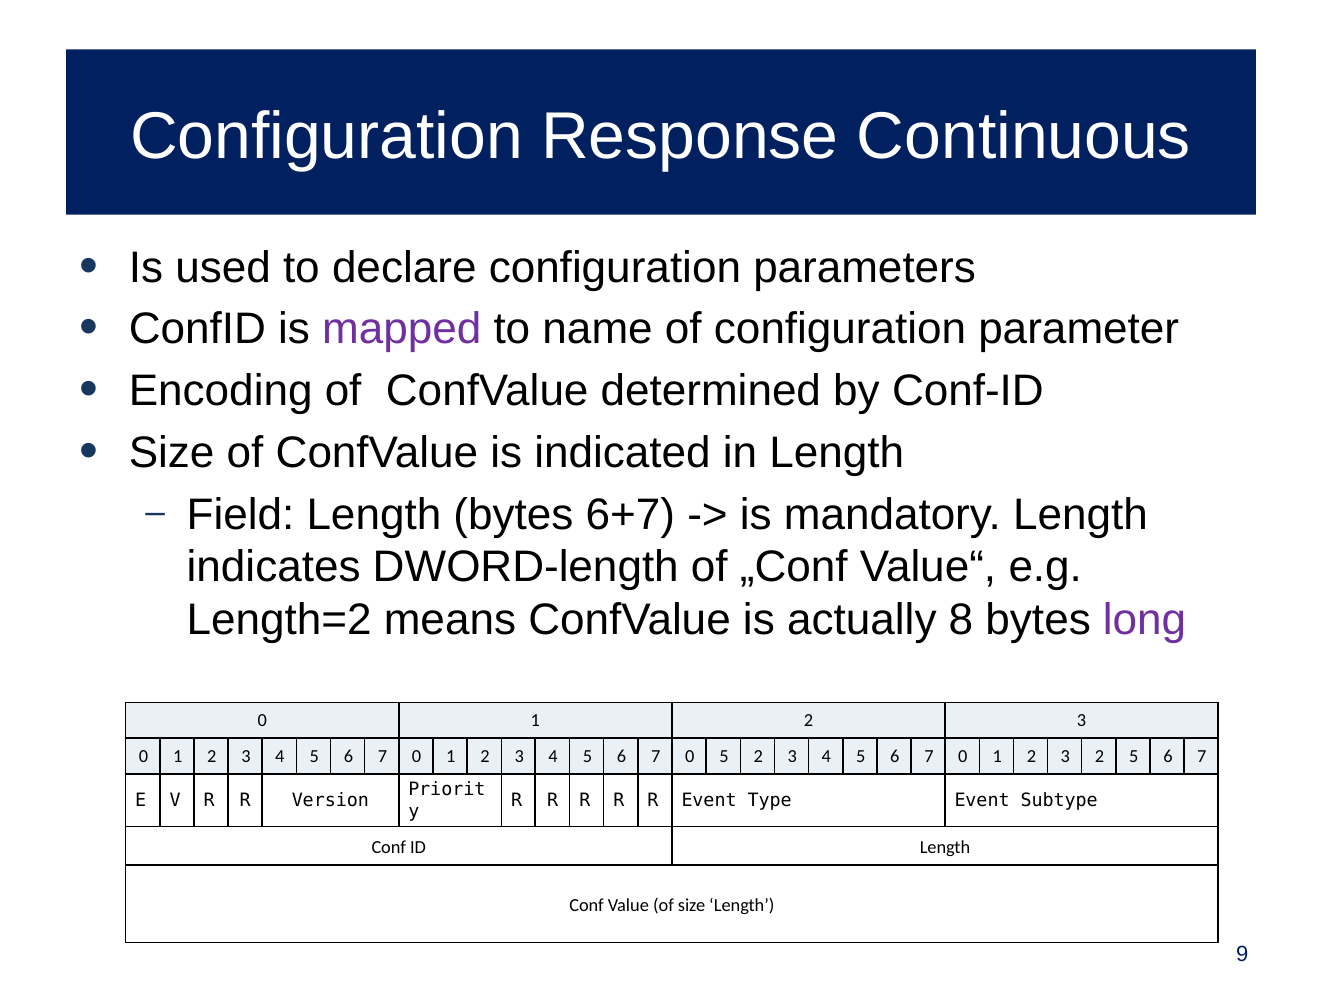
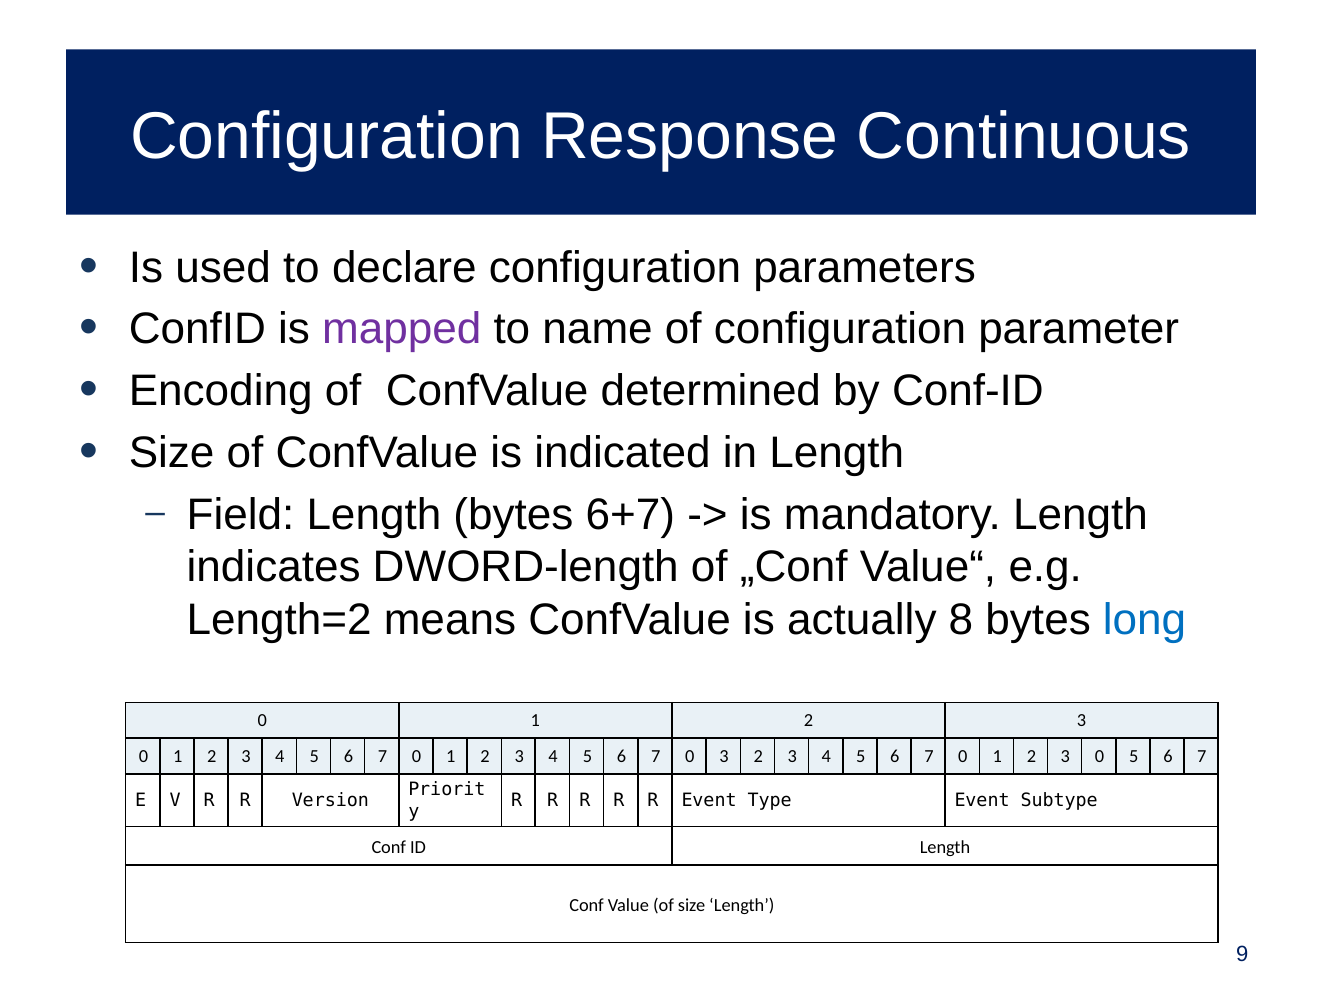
long colour: purple -> blue
0 5: 5 -> 3
2 at (1100, 756): 2 -> 0
